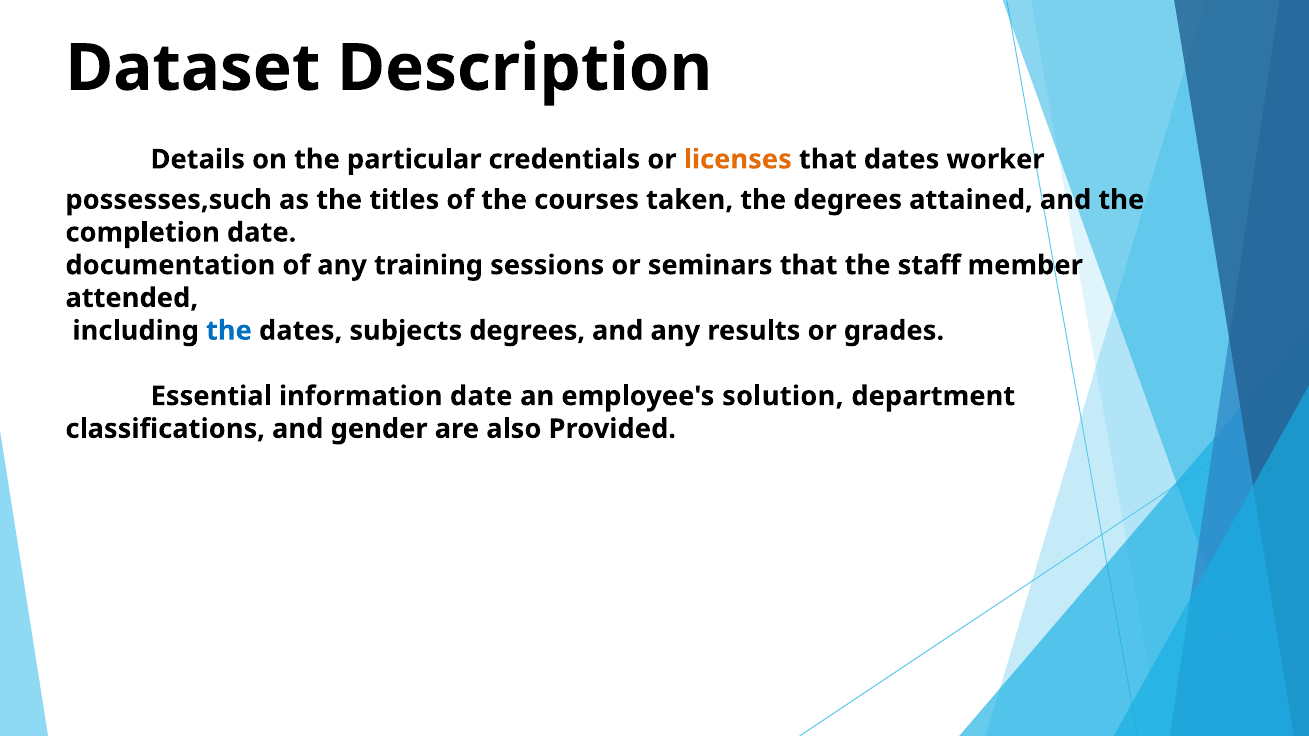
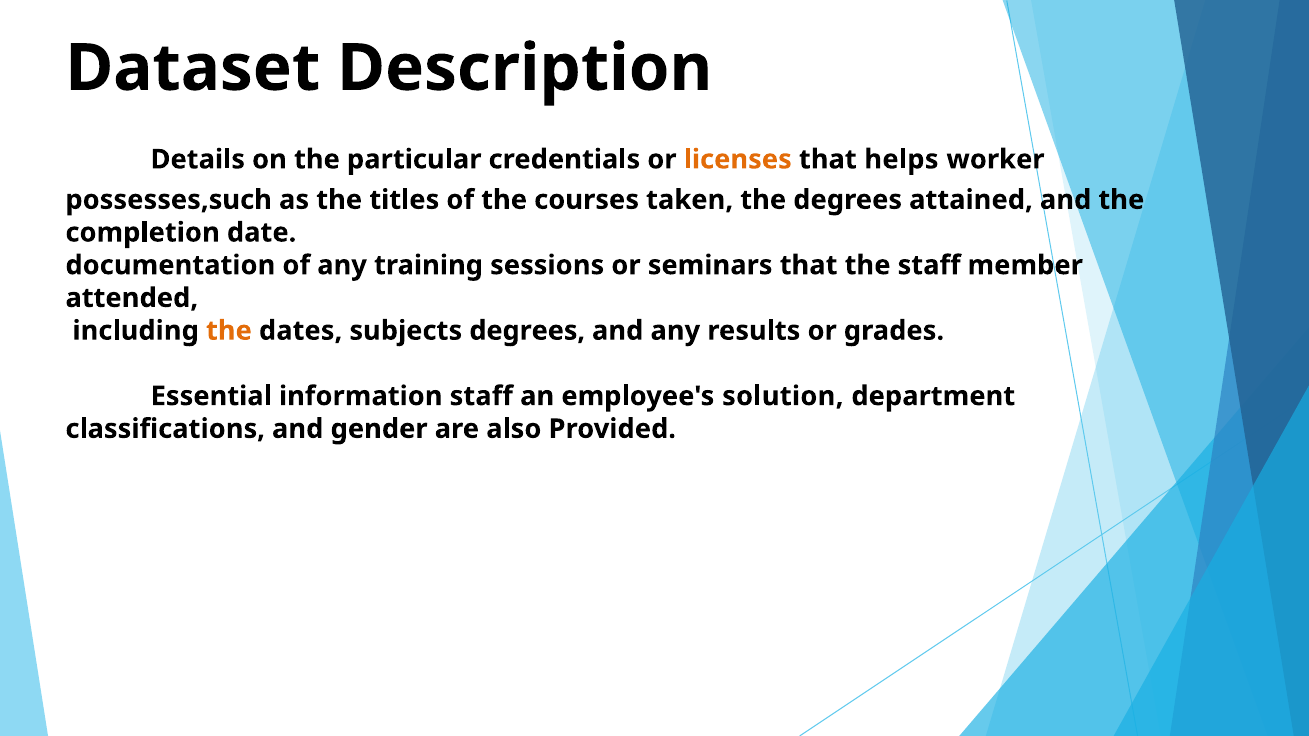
that dates: dates -> helps
the at (229, 331) colour: blue -> orange
information date: date -> staff
